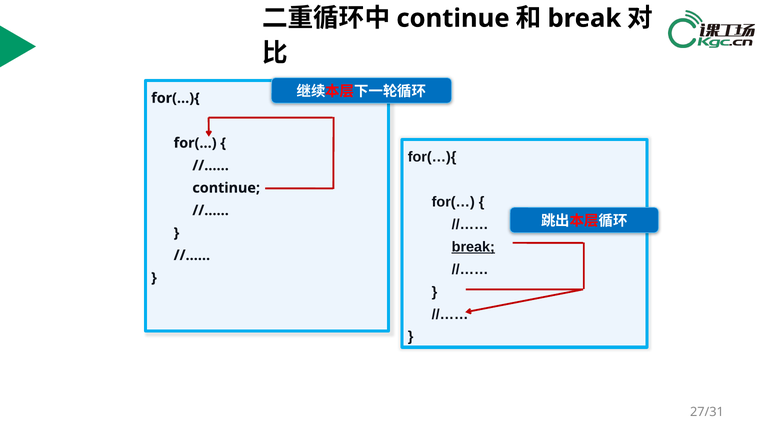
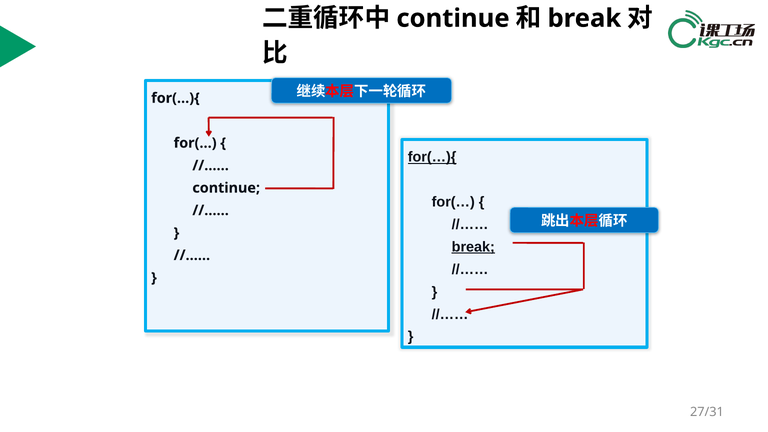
for(…){ at (432, 157) underline: none -> present
